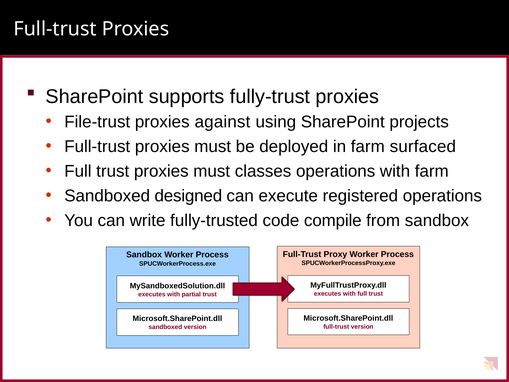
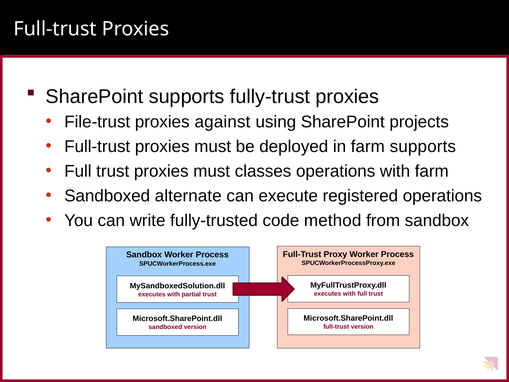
farm surfaced: surfaced -> supports
designed: designed -> alternate
compile: compile -> method
